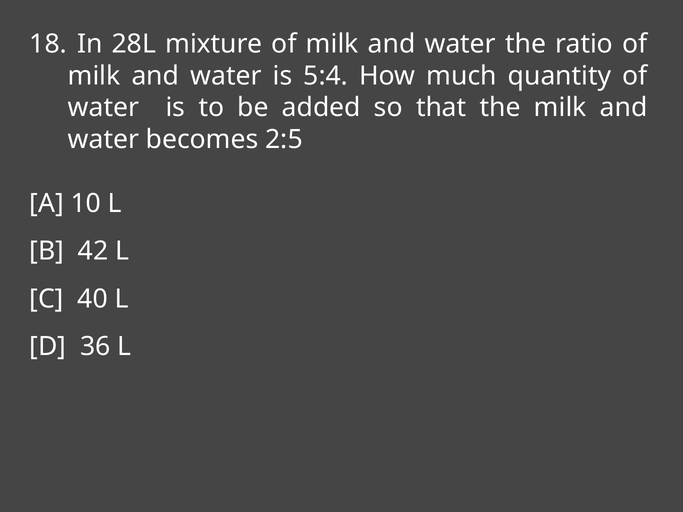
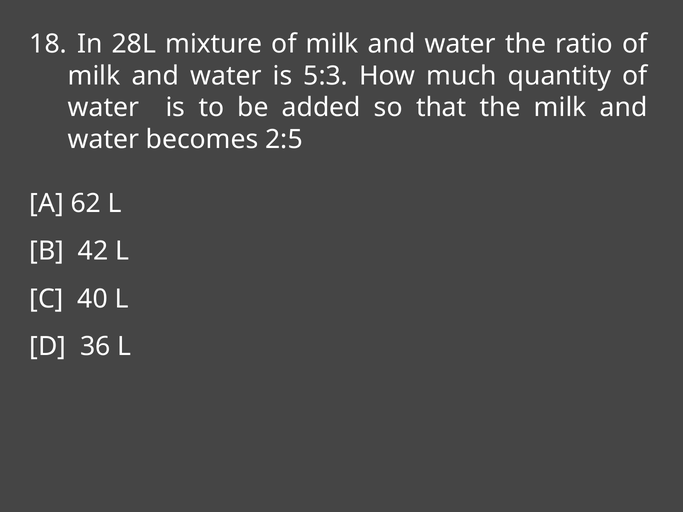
5:4: 5:4 -> 5:3
10: 10 -> 62
